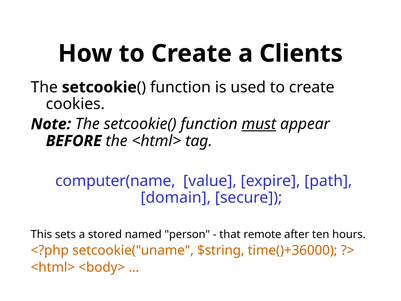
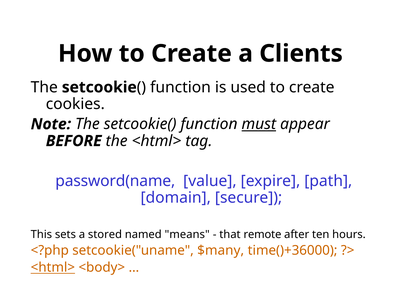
computer(name: computer(name -> password(name
person: person -> means
$string: $string -> $many
<html> at (53, 267) underline: none -> present
